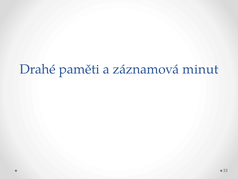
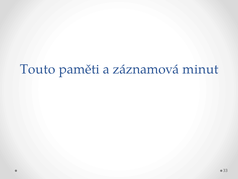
Drahé: Drahé -> Touto
